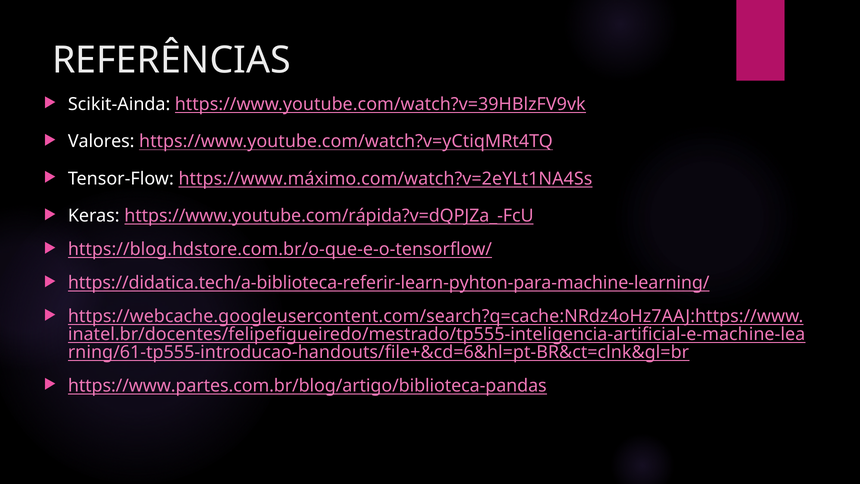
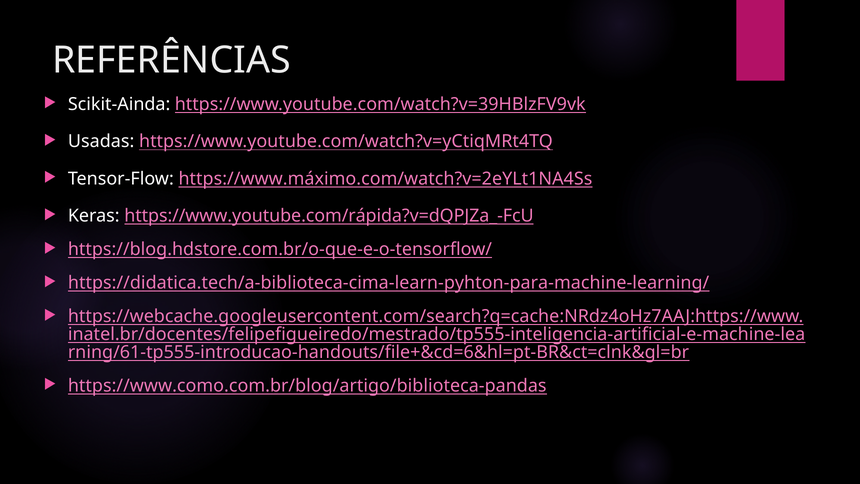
Valores: Valores -> Usadas
https://didatica.tech/a-biblioteca-referir-learn-pyhton-para-machine-learning/: https://didatica.tech/a-biblioteca-referir-learn-pyhton-para-machine-learning/ -> https://didatica.tech/a-biblioteca-cima-learn-pyhton-para-machine-learning/
https://www.partes.com.br/blog/artigo/biblioteca-pandas: https://www.partes.com.br/blog/artigo/biblioteca-pandas -> https://www.como.com.br/blog/artigo/biblioteca-pandas
